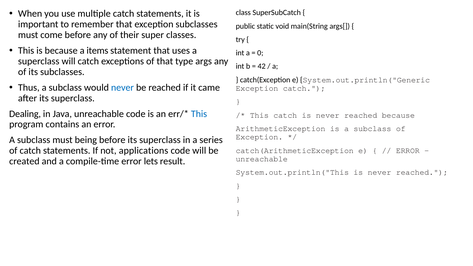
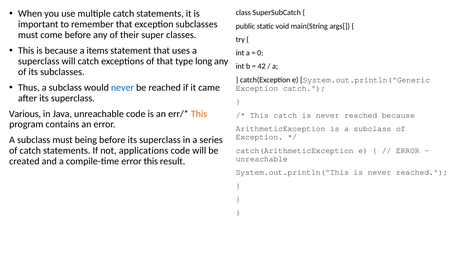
args: args -> long
Dealing: Dealing -> Various
This at (199, 114) colour: blue -> orange
error lets: lets -> this
